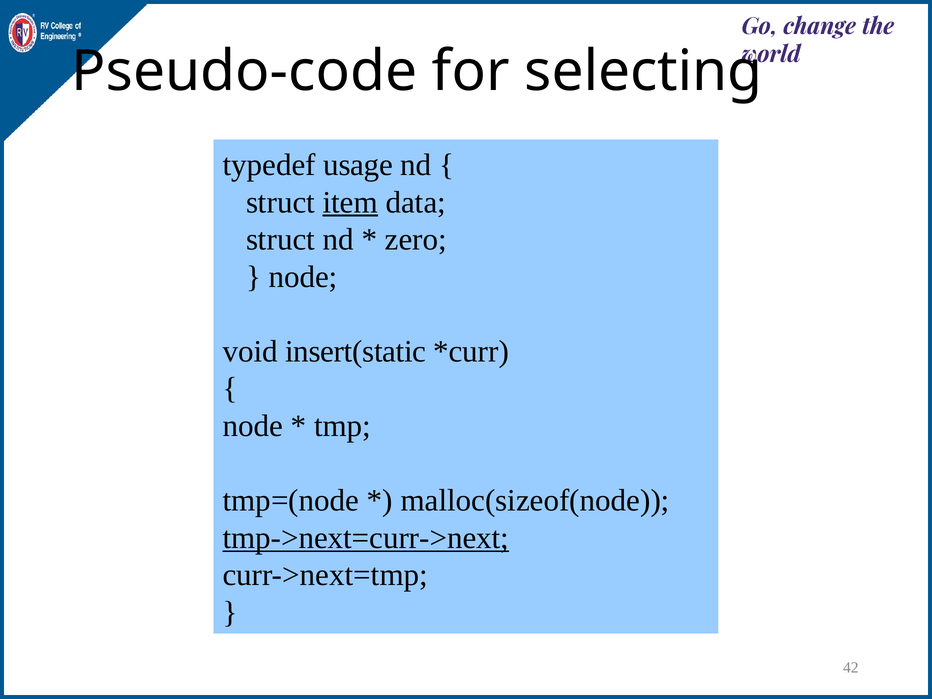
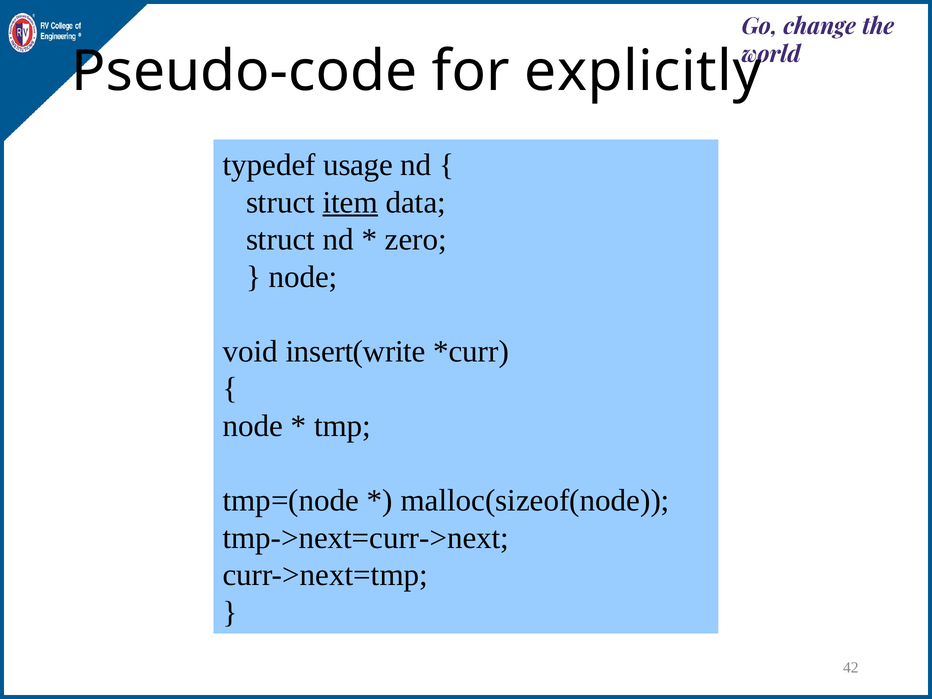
selecting: selecting -> explicitly
insert(static: insert(static -> insert(write
tmp->next=curr->next underline: present -> none
